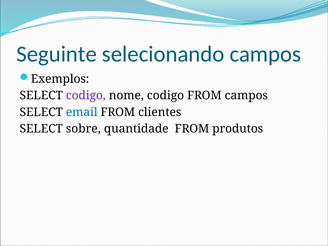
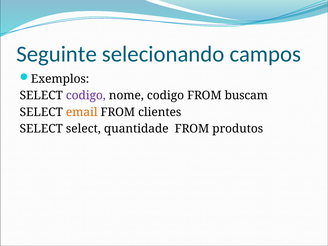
FROM campos: campos -> buscam
email colour: blue -> orange
SELECT sobre: sobre -> select
